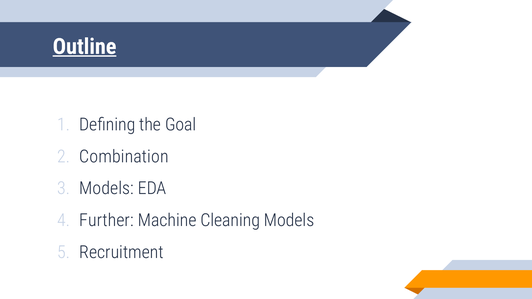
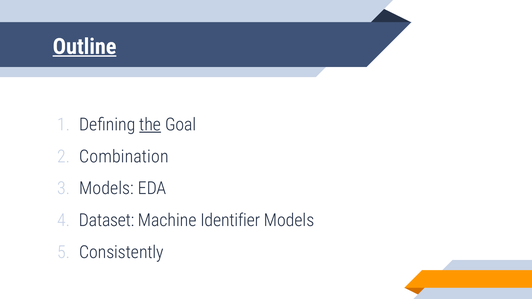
the underline: none -> present
Further: Further -> Dataset
Cleaning: Cleaning -> Identifier
Recruitment: Recruitment -> Consistently
